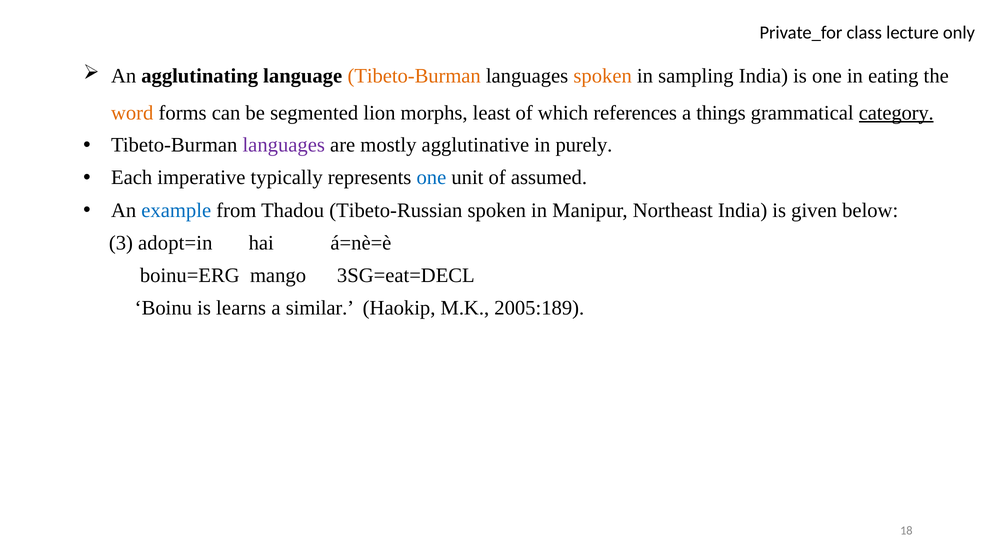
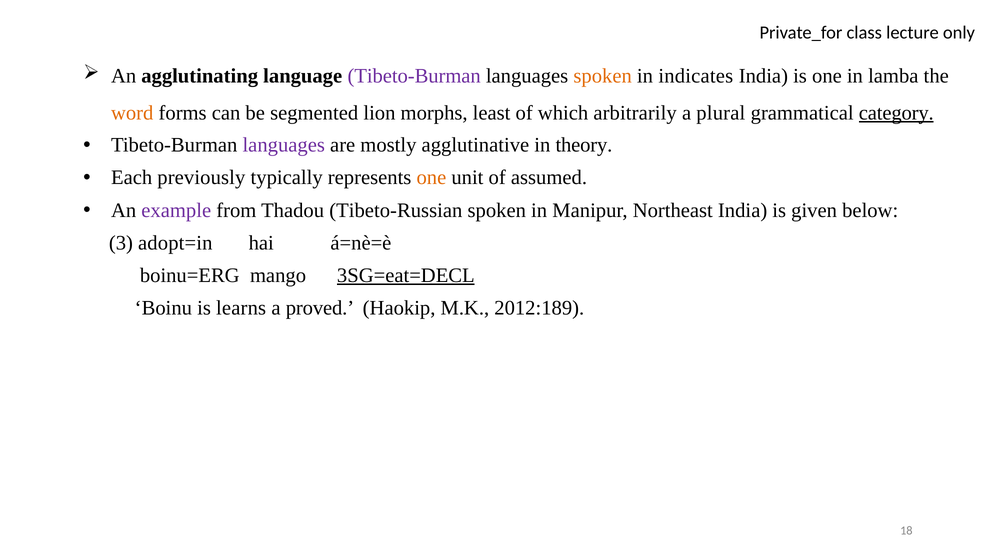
Tibeto-Burman at (414, 76) colour: orange -> purple
sampling: sampling -> indicates
eating: eating -> lamba
references: references -> arbitrarily
things: things -> plural
purely: purely -> theory
imperative: imperative -> previously
one at (431, 178) colour: blue -> orange
example colour: blue -> purple
3SG=eat=DECL underline: none -> present
similar: similar -> proved
2005:189: 2005:189 -> 2012:189
